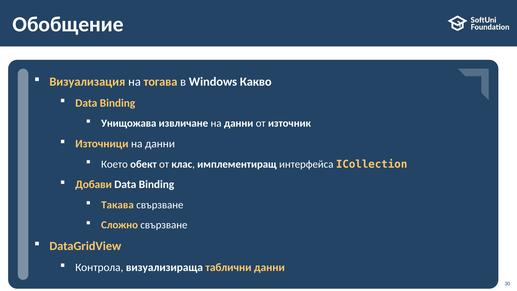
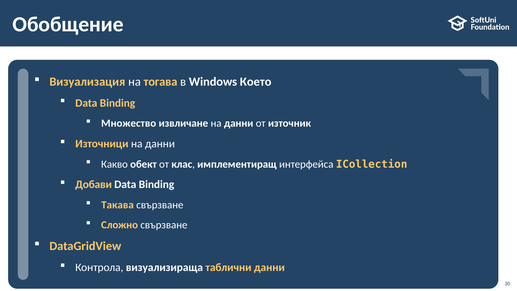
Какво: Какво -> Което
Унищожава: Унищожава -> Множество
Което: Което -> Какво
